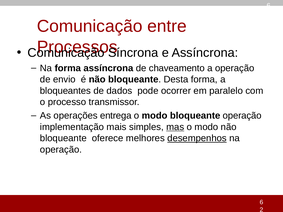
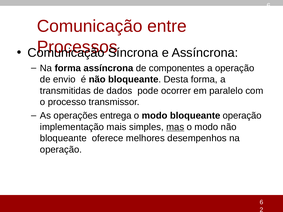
chaveamento: chaveamento -> componentes
bloqueantes: bloqueantes -> transmitidas
desempenhos underline: present -> none
